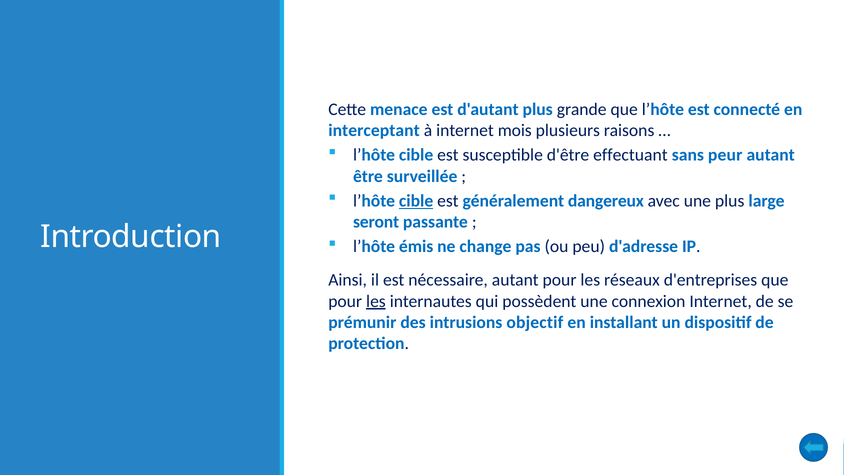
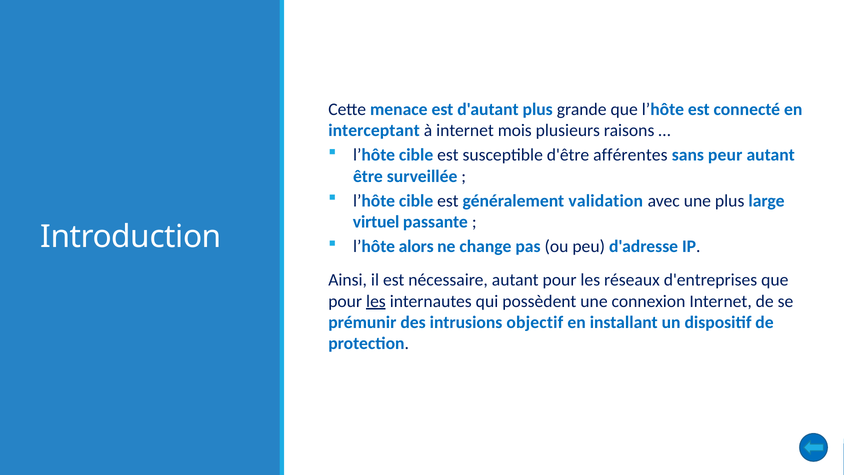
effectuant: effectuant -> afférentes
cible at (416, 201) underline: present -> none
dangereux: dangereux -> validation
seront: seront -> virtuel
émis: émis -> alors
